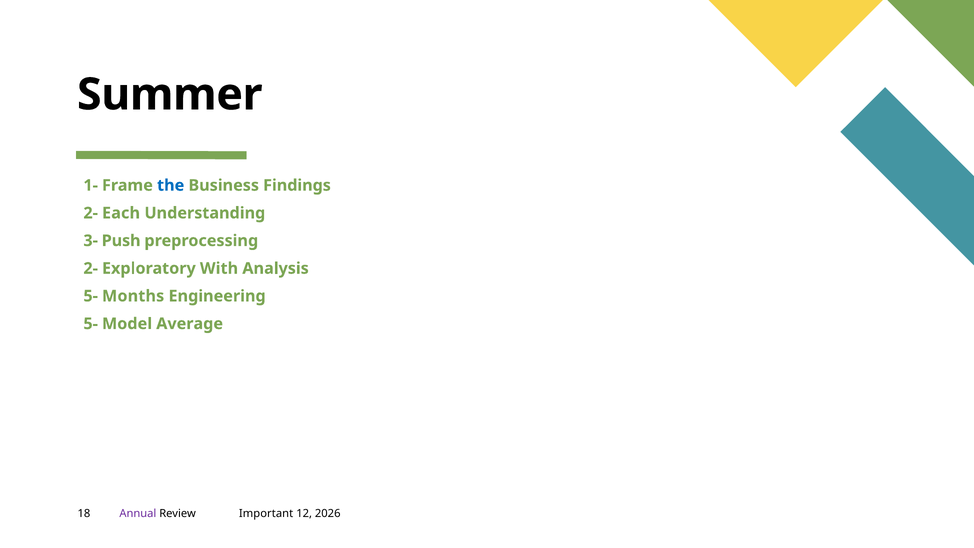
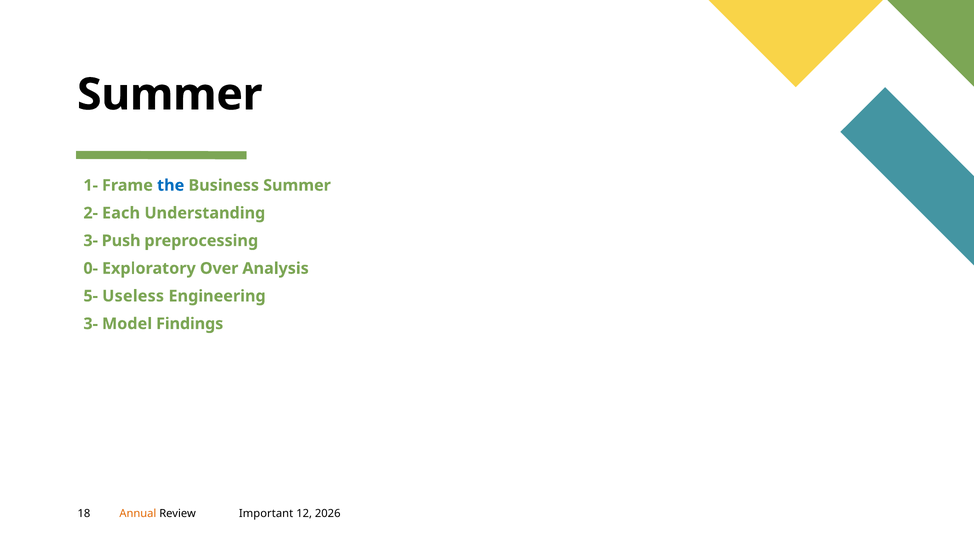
Business Findings: Findings -> Summer
2- at (91, 268): 2- -> 0-
With: With -> Over
Months: Months -> Useless
5- at (91, 324): 5- -> 3-
Average: Average -> Findings
Annual colour: purple -> orange
